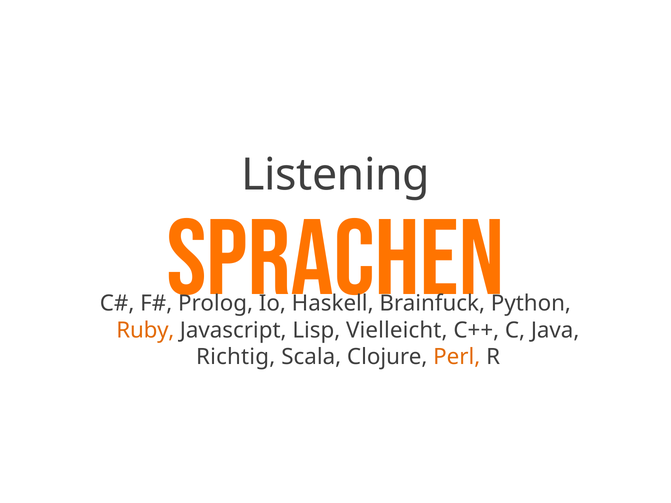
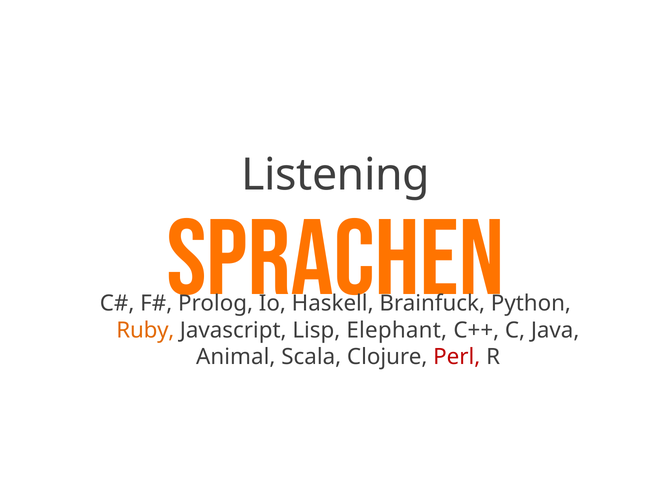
Vielleicht: Vielleicht -> Elephant
Richtig: Richtig -> Animal
Perl colour: orange -> red
